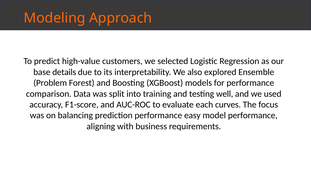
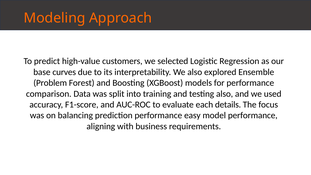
details: details -> curves
testing well: well -> also
curves: curves -> details
